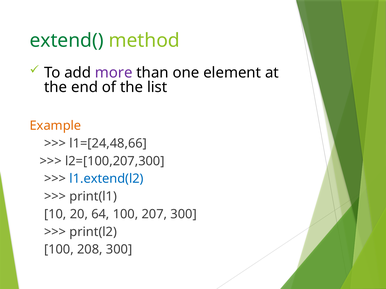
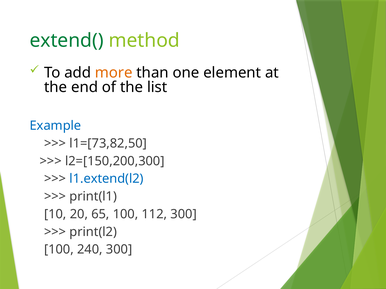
more colour: purple -> orange
Example colour: orange -> blue
l1=[24,48,66: l1=[24,48,66 -> l1=[73,82,50
l2=[100,207,300: l2=[100,207,300 -> l2=[150,200,300
64: 64 -> 65
207: 207 -> 112
208: 208 -> 240
